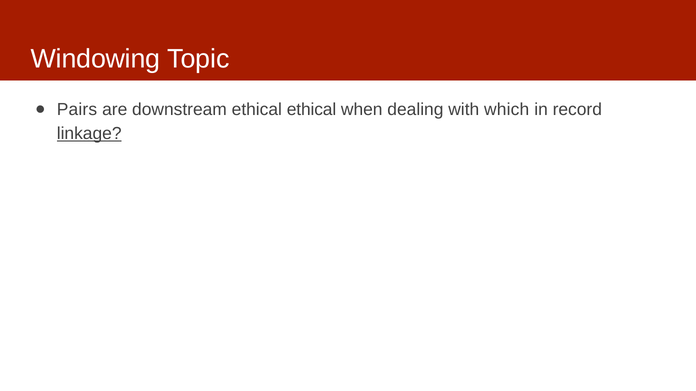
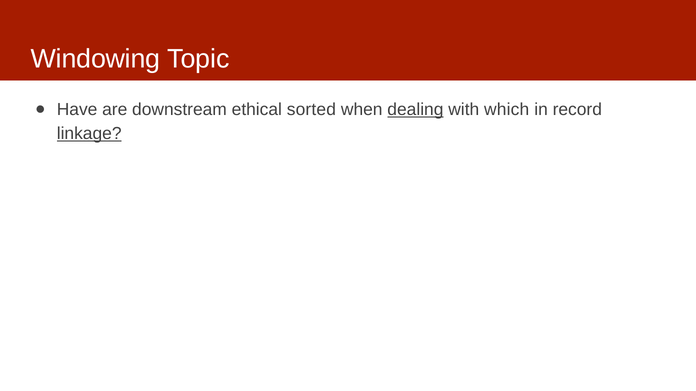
Pairs: Pairs -> Have
ethical ethical: ethical -> sorted
dealing underline: none -> present
